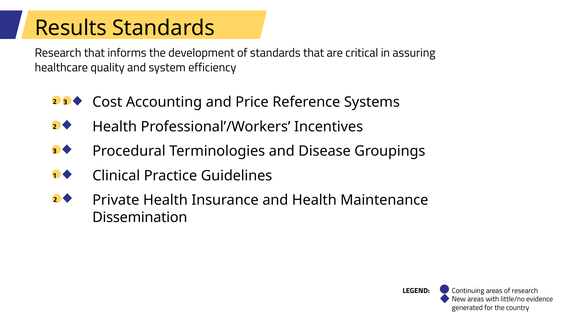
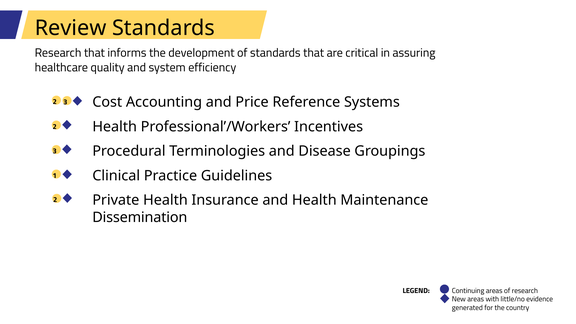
Results: Results -> Review
